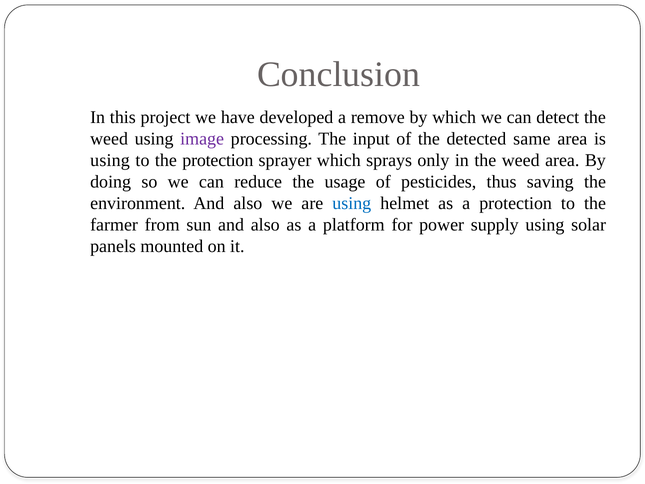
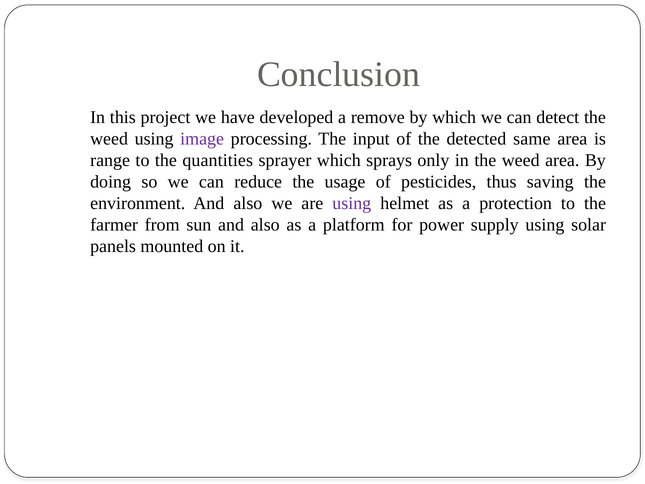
using at (110, 160): using -> range
the protection: protection -> quantities
using at (352, 203) colour: blue -> purple
